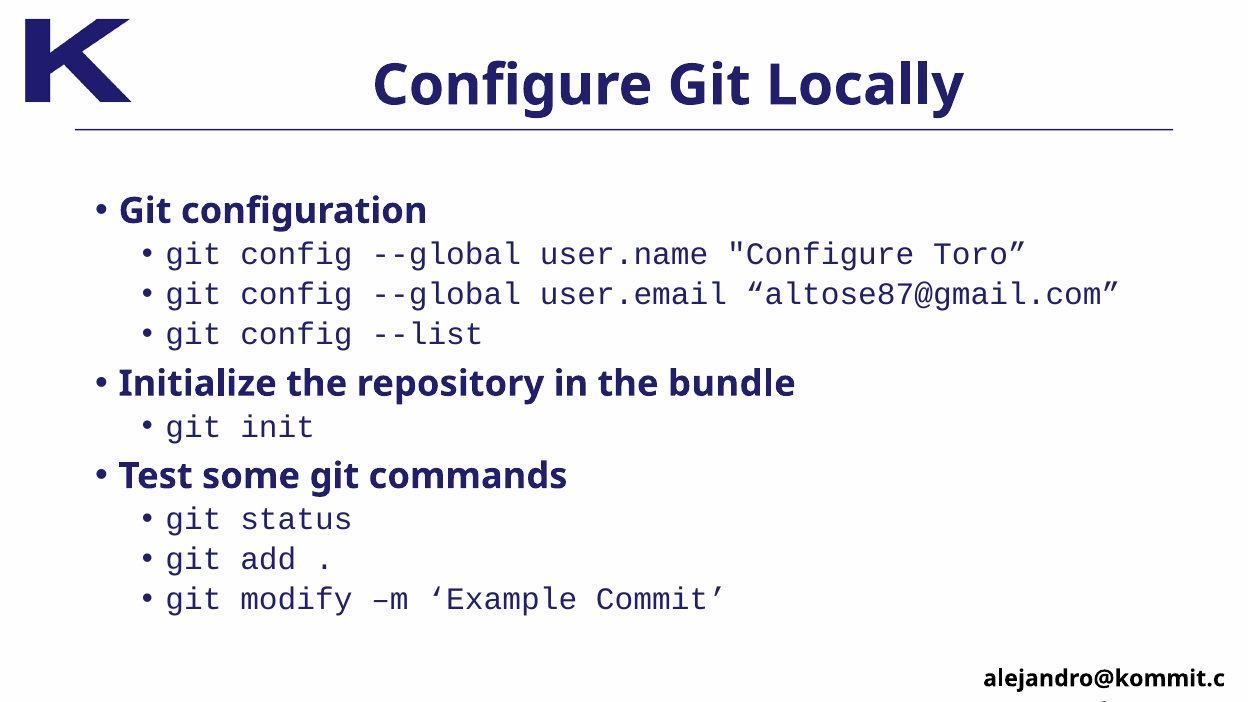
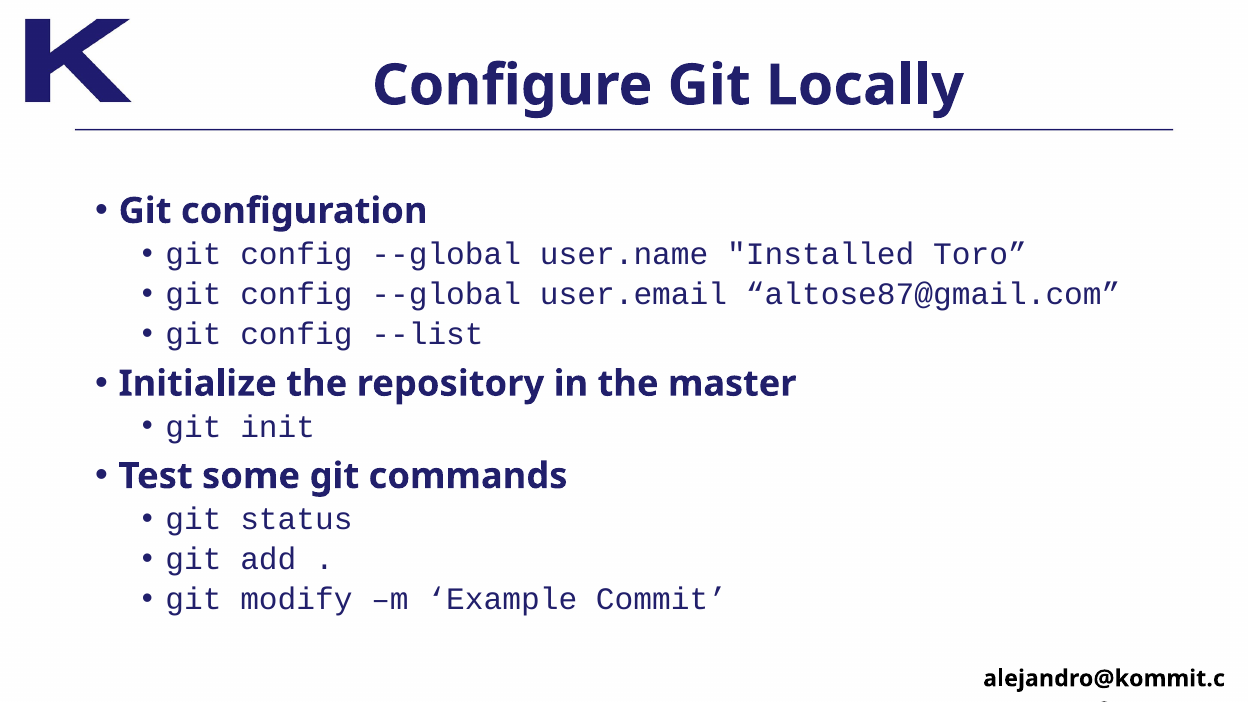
user.name Configure: Configure -> Installed
bundle: bundle -> master
